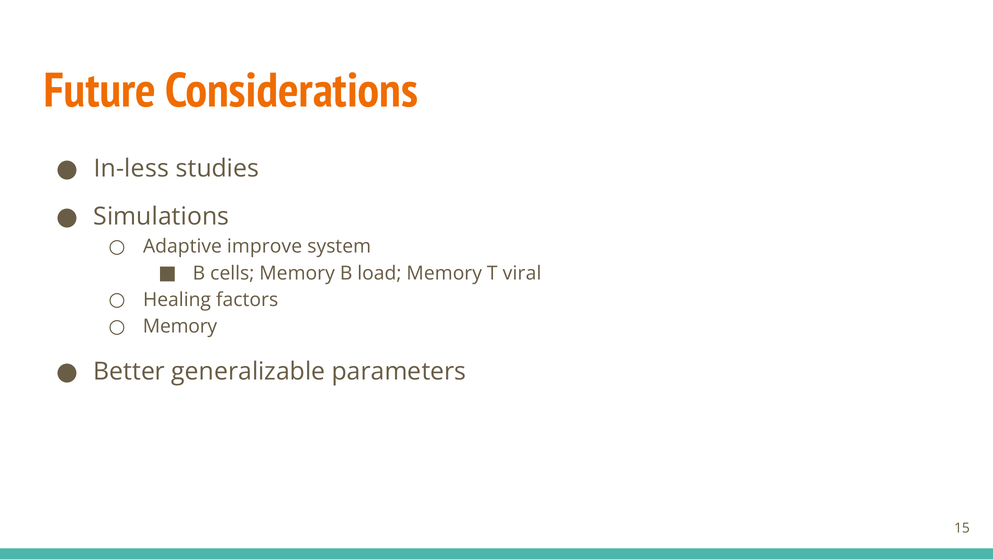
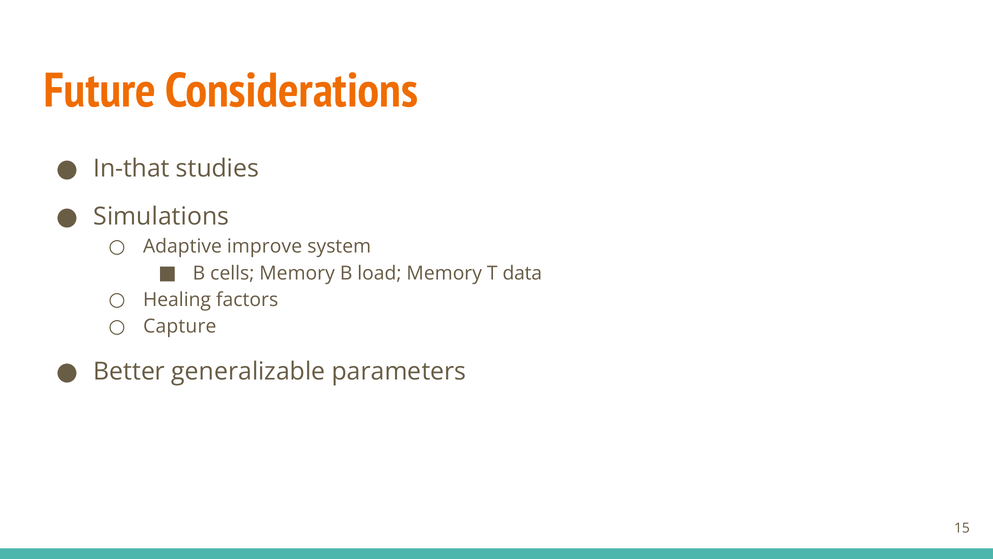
In-less: In-less -> In-that
viral: viral -> data
Memory at (180, 326): Memory -> Capture
